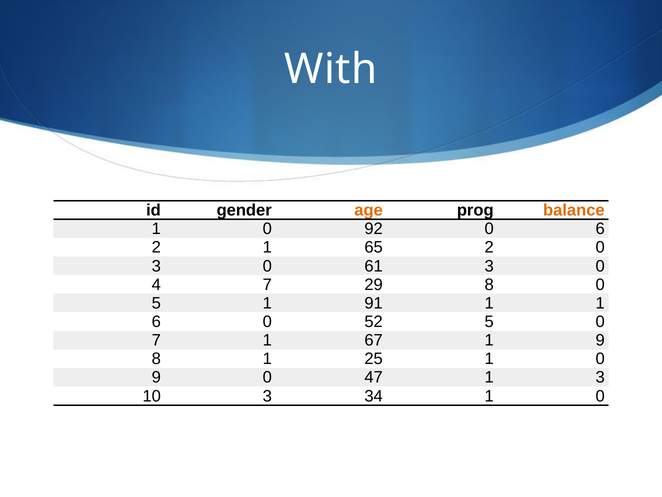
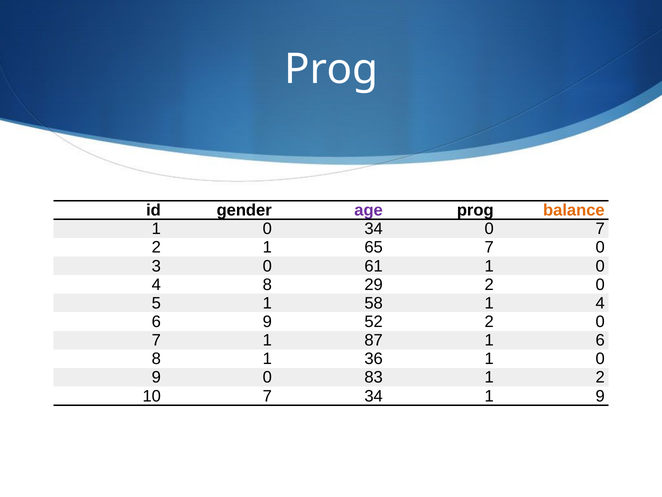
With at (331, 69): With -> Prog
age colour: orange -> purple
0 92: 92 -> 34
6 at (600, 229): 6 -> 7
65 2: 2 -> 7
61 3: 3 -> 1
4 7: 7 -> 8
29 8: 8 -> 2
91: 91 -> 58
1 1: 1 -> 4
6 0: 0 -> 9
52 5: 5 -> 2
67: 67 -> 87
1 9: 9 -> 6
25: 25 -> 36
47: 47 -> 83
1 3: 3 -> 2
10 3: 3 -> 7
34 1 0: 0 -> 9
